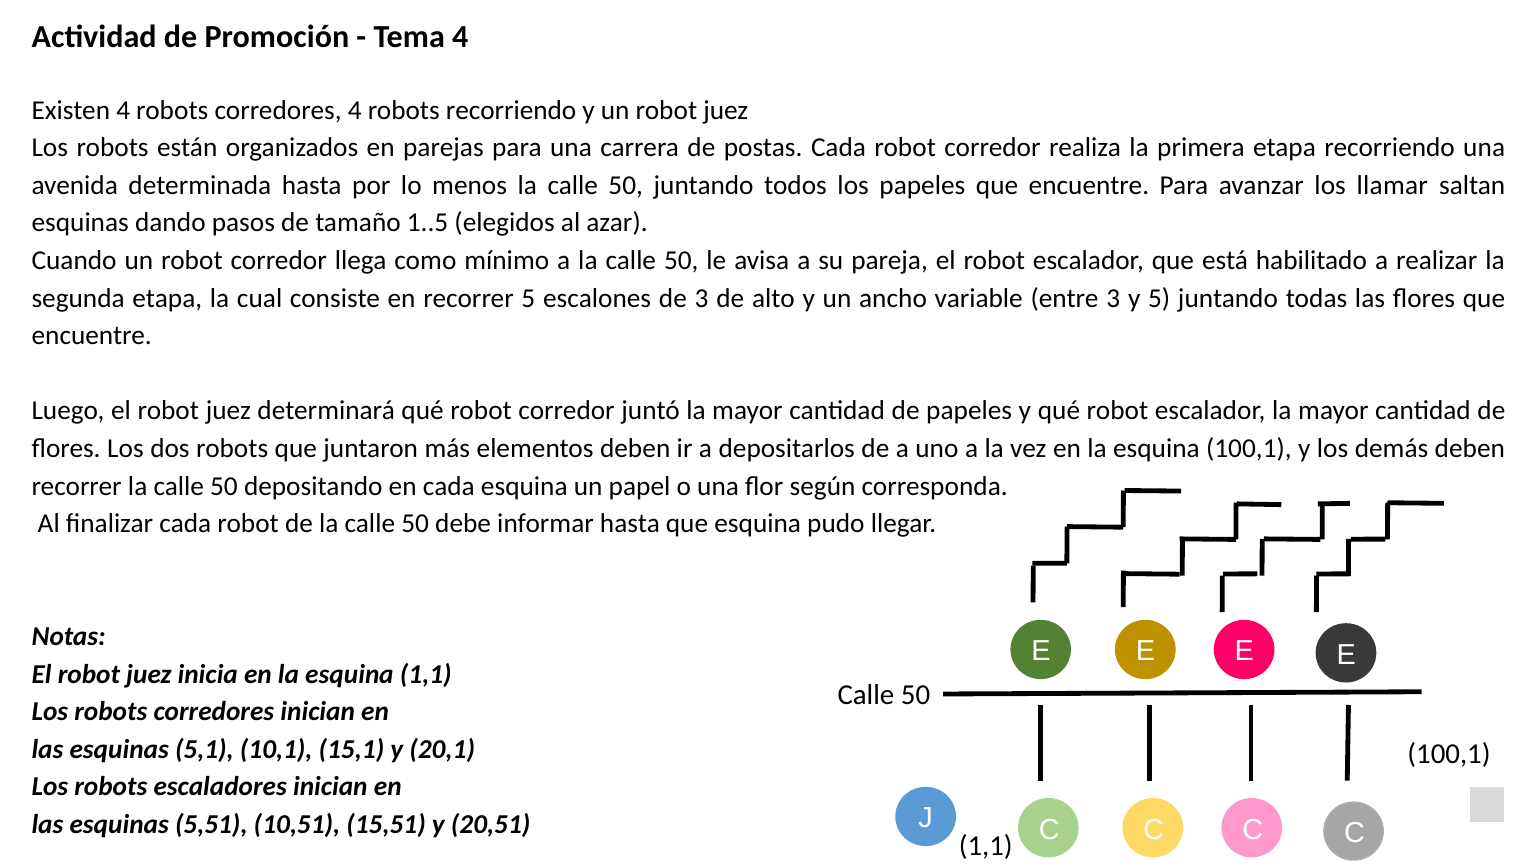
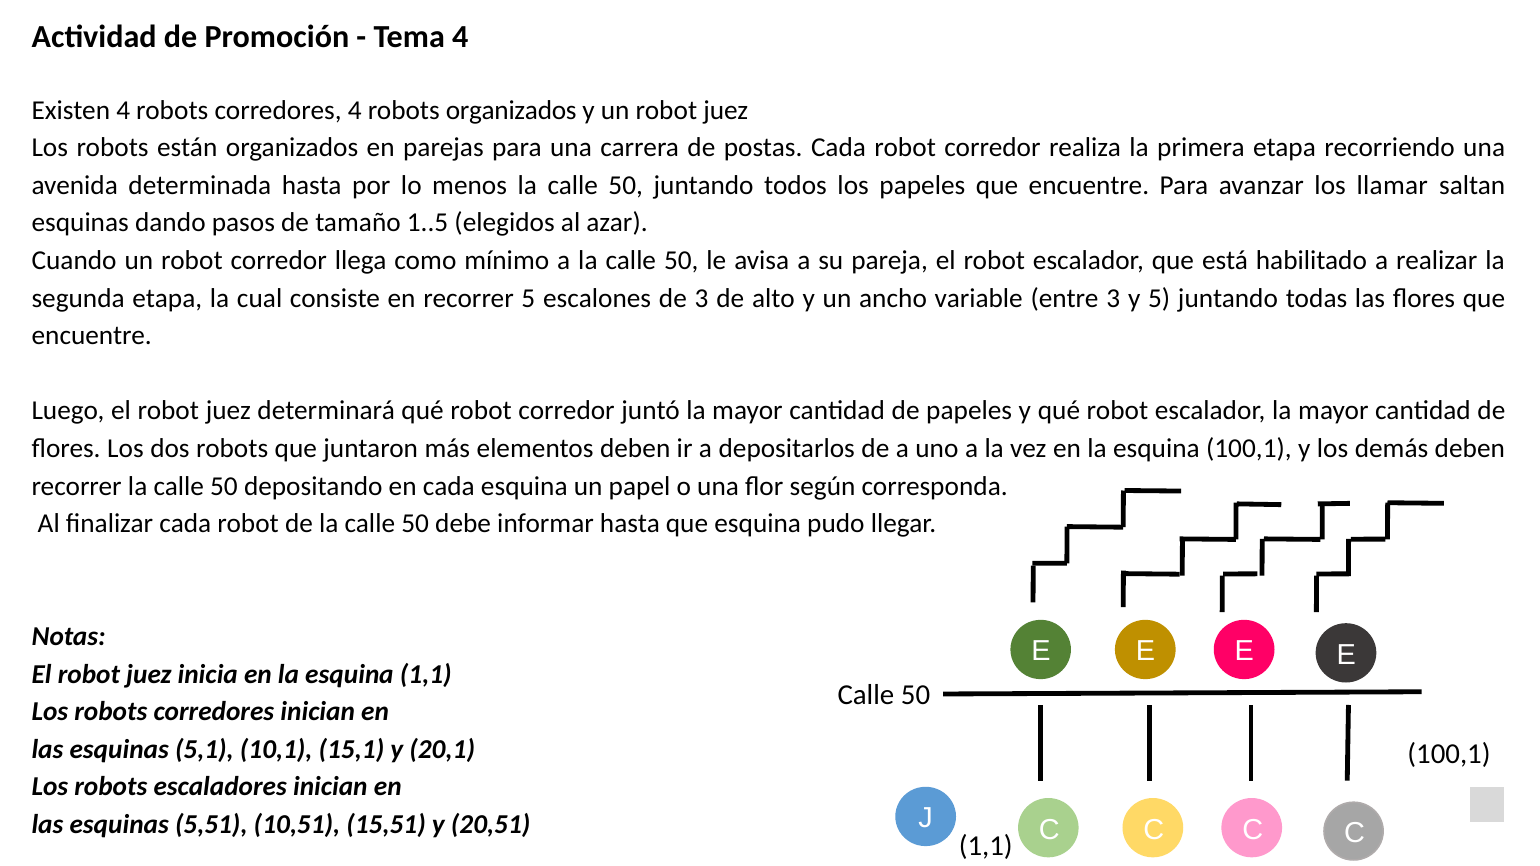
robots recorriendo: recorriendo -> organizados
